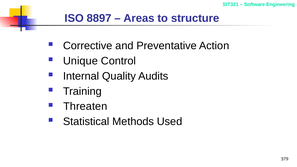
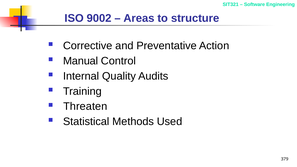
8897: 8897 -> 9002
Unique: Unique -> Manual
